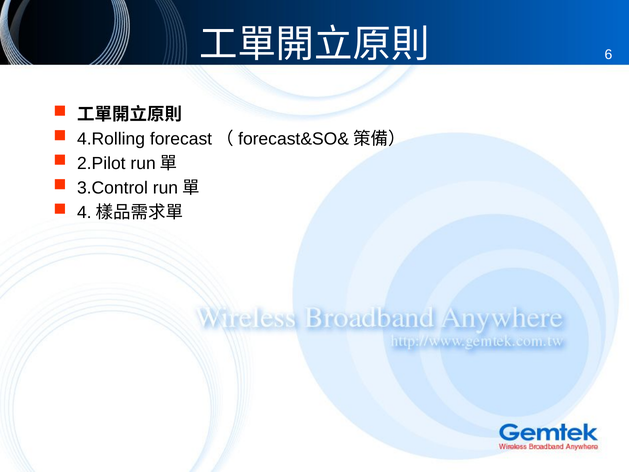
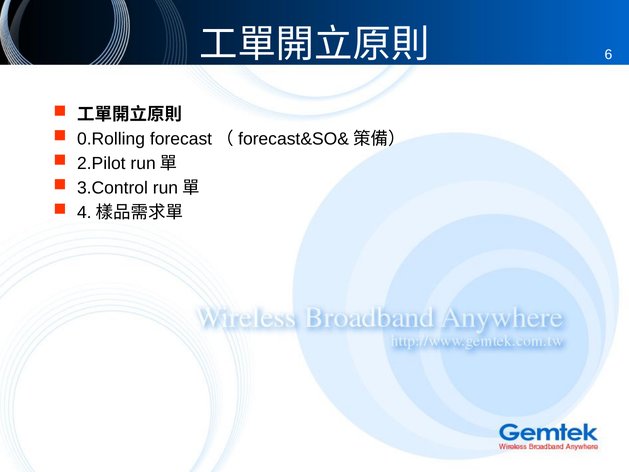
4.Rolling: 4.Rolling -> 0.Rolling
